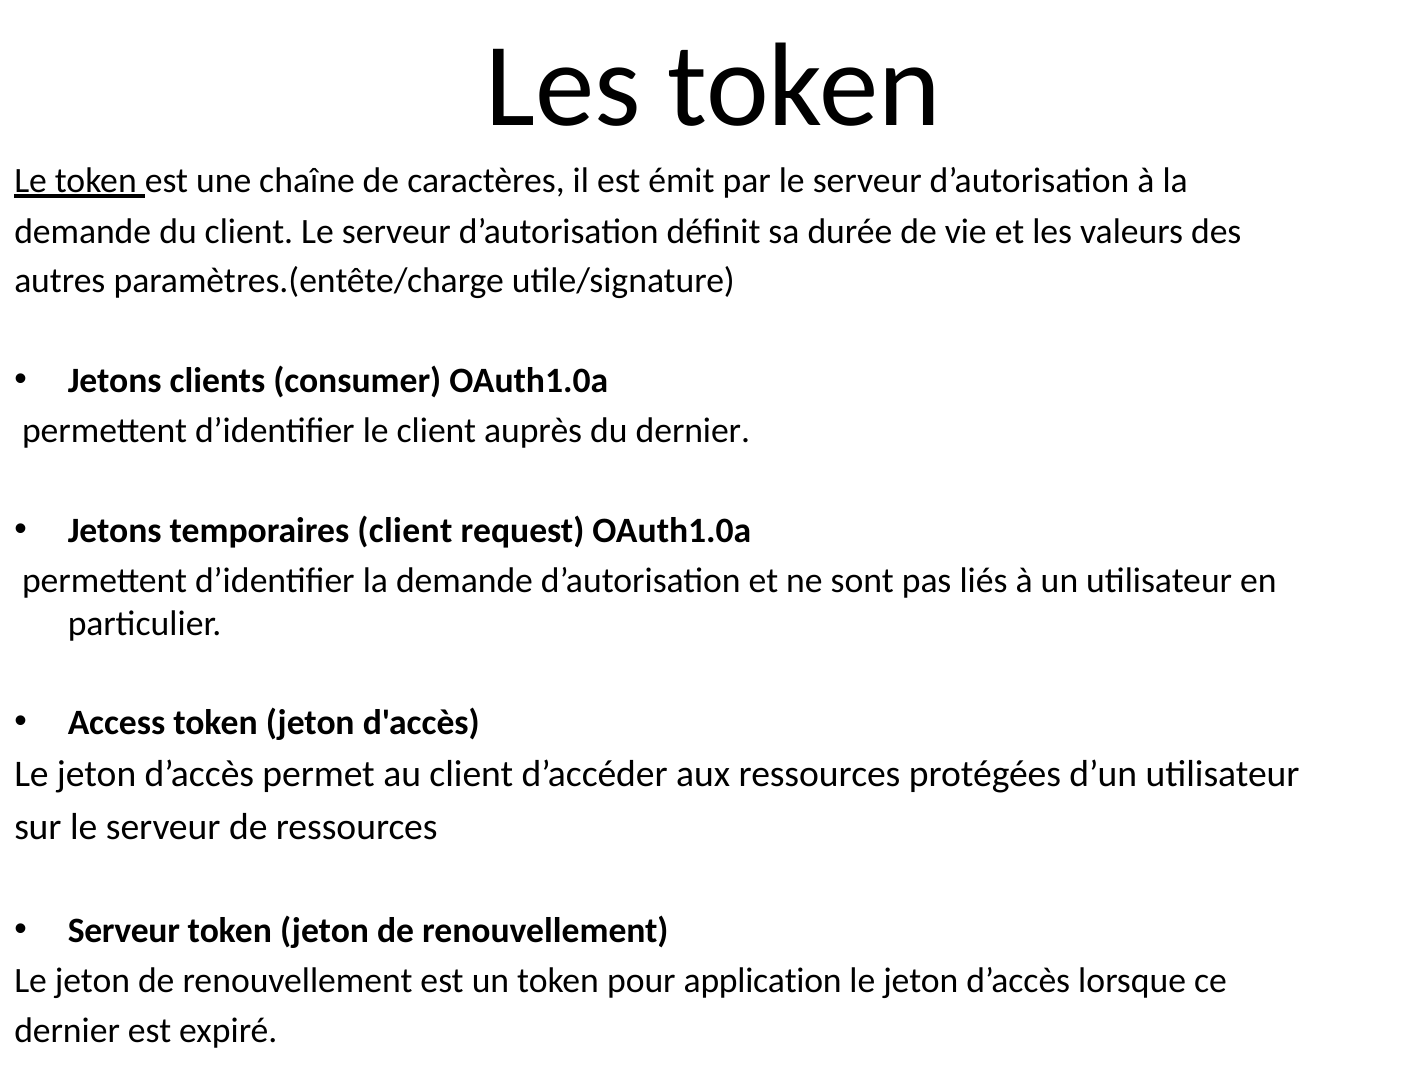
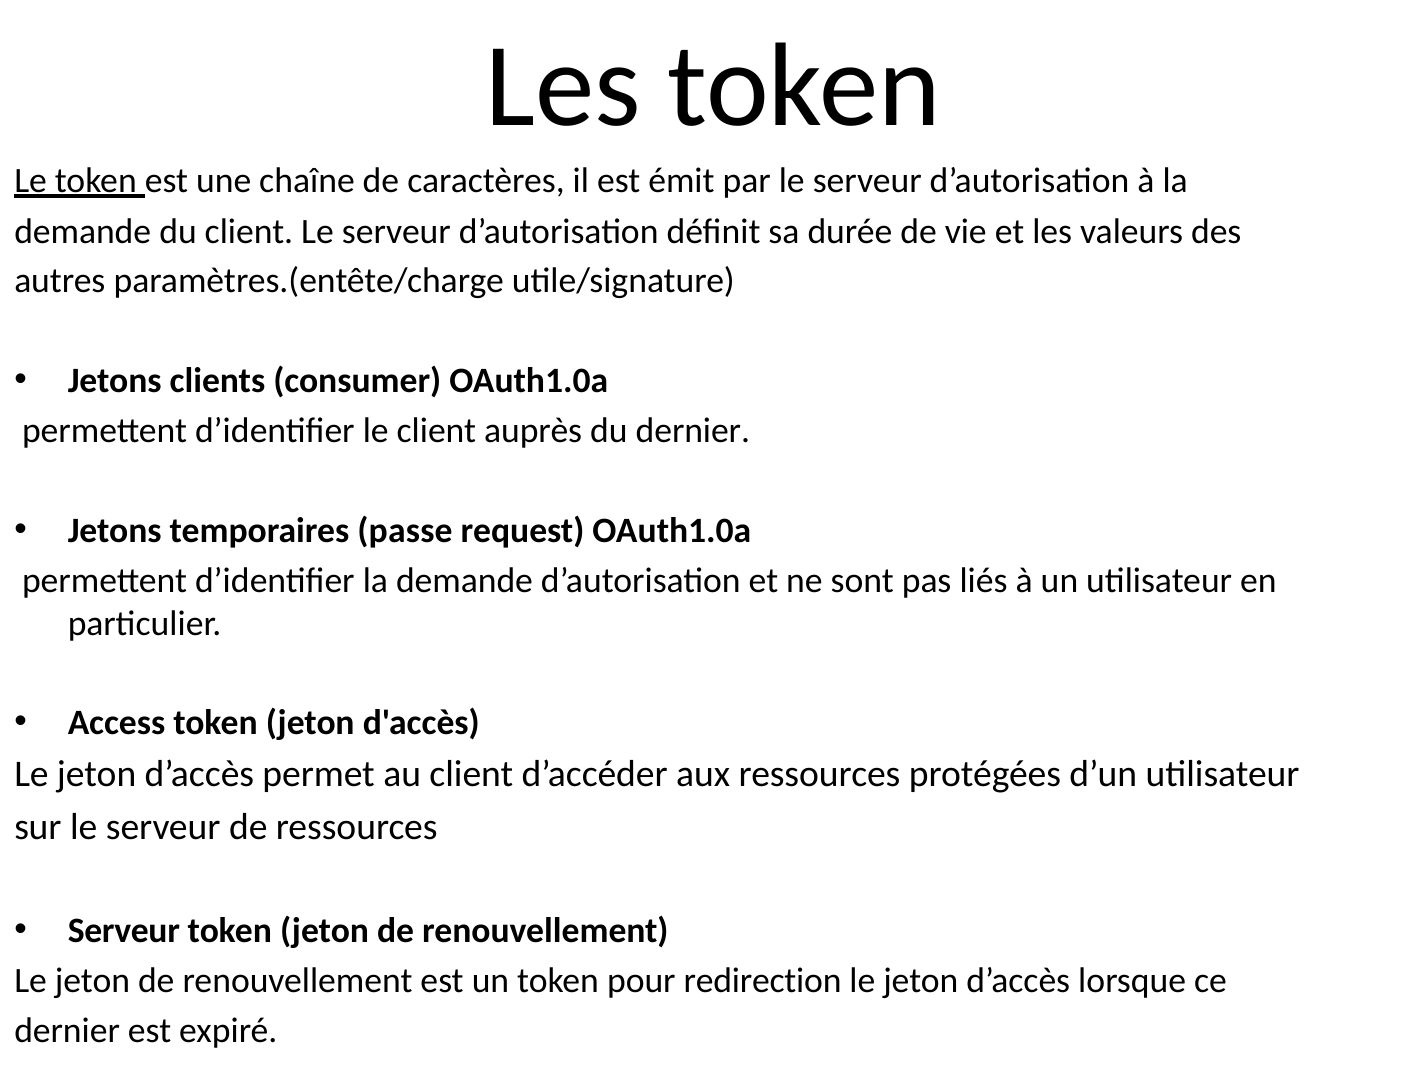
temporaires client: client -> passe
application: application -> redirection
